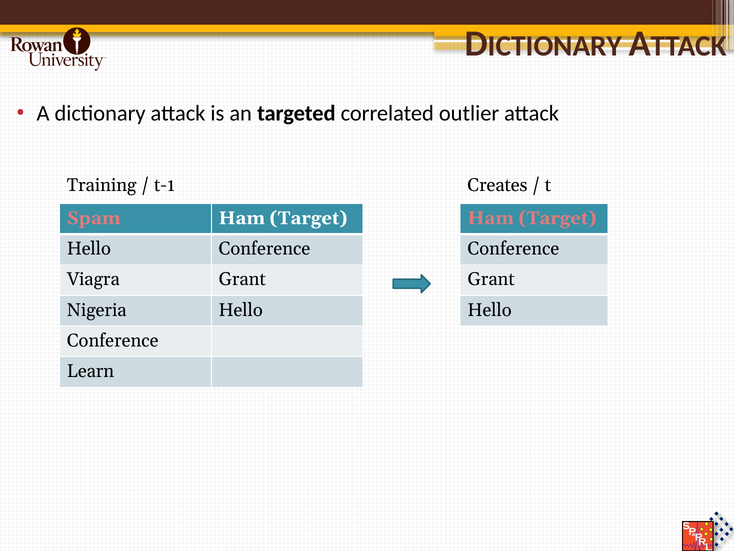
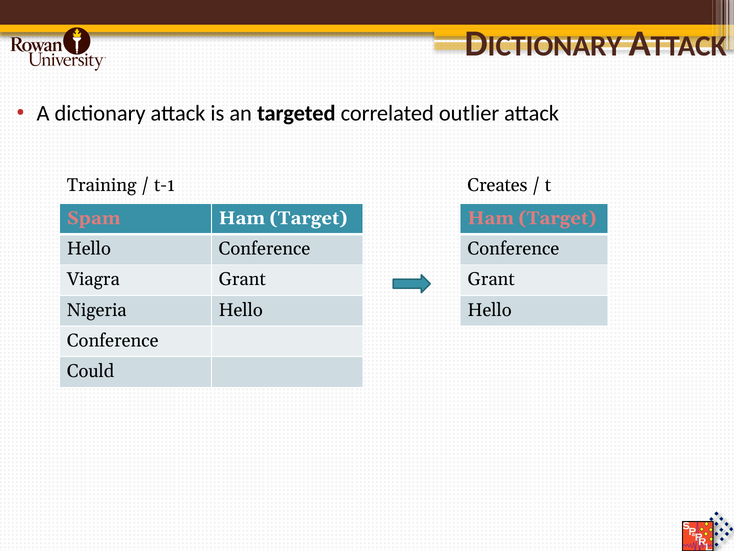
Learn: Learn -> Could
